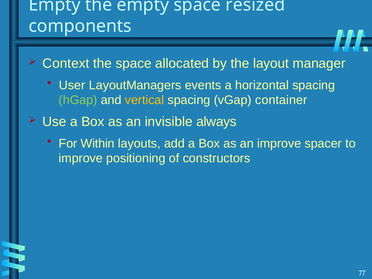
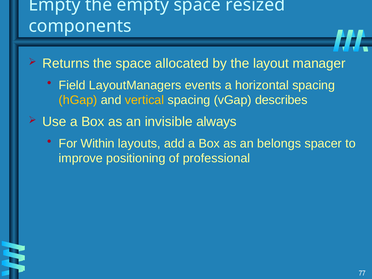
Context: Context -> Returns
User: User -> Field
hGap colour: light green -> yellow
container: container -> describes
an improve: improve -> belongs
constructors: constructors -> professional
